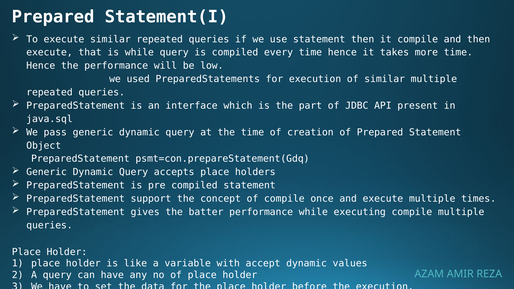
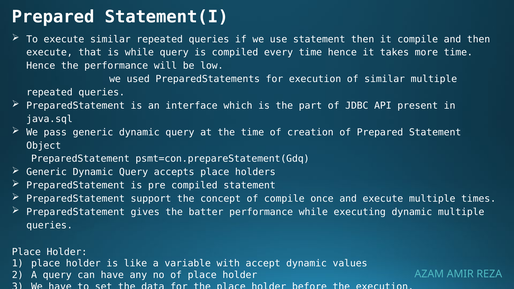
executing compile: compile -> dynamic
